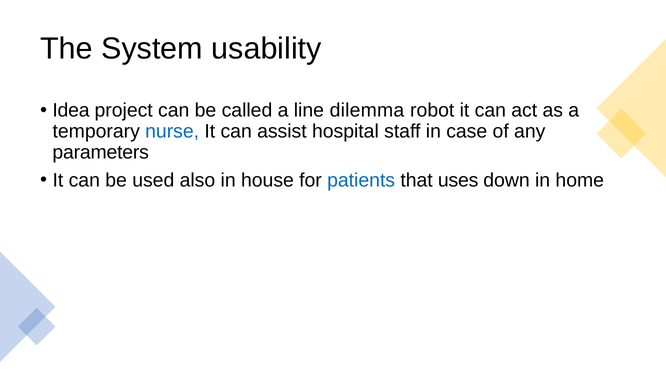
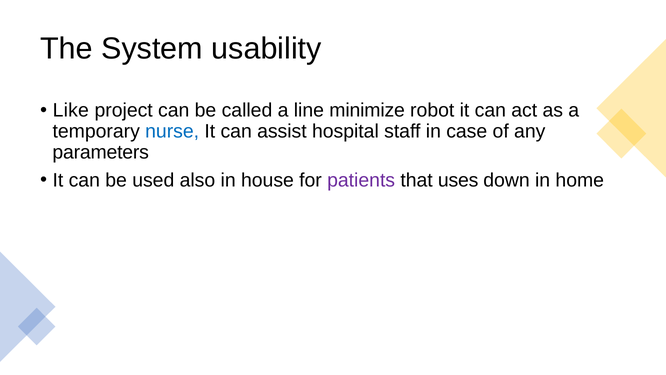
Idea: Idea -> Like
dilemma: dilemma -> minimize
patients colour: blue -> purple
